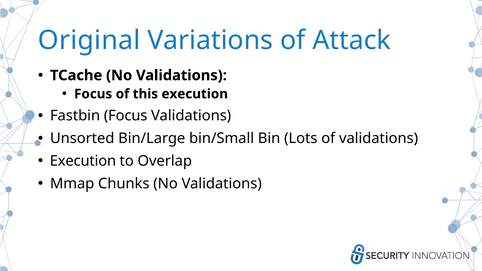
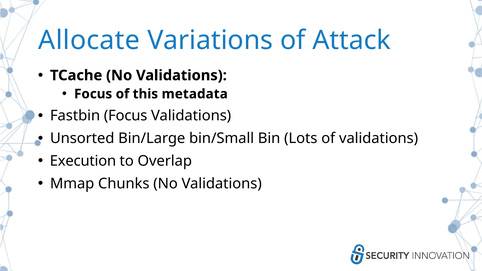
Original: Original -> Allocate
this execution: execution -> metadata
